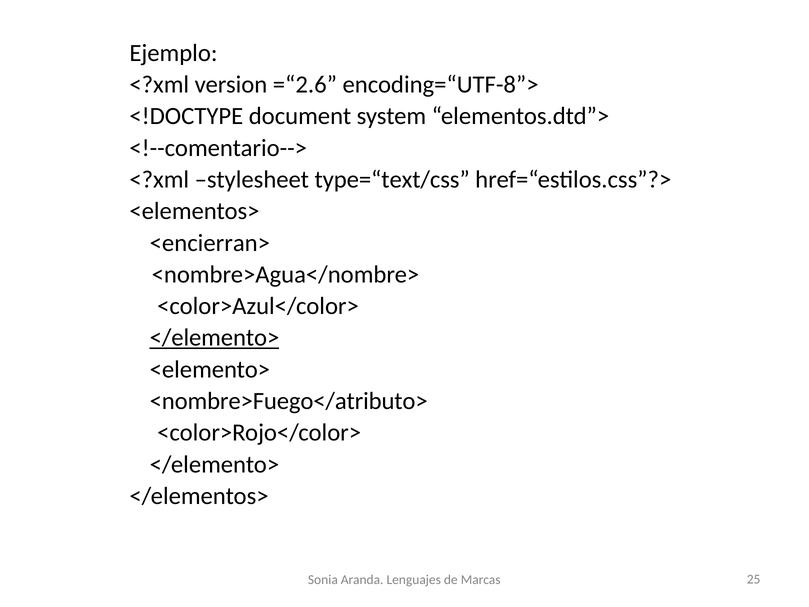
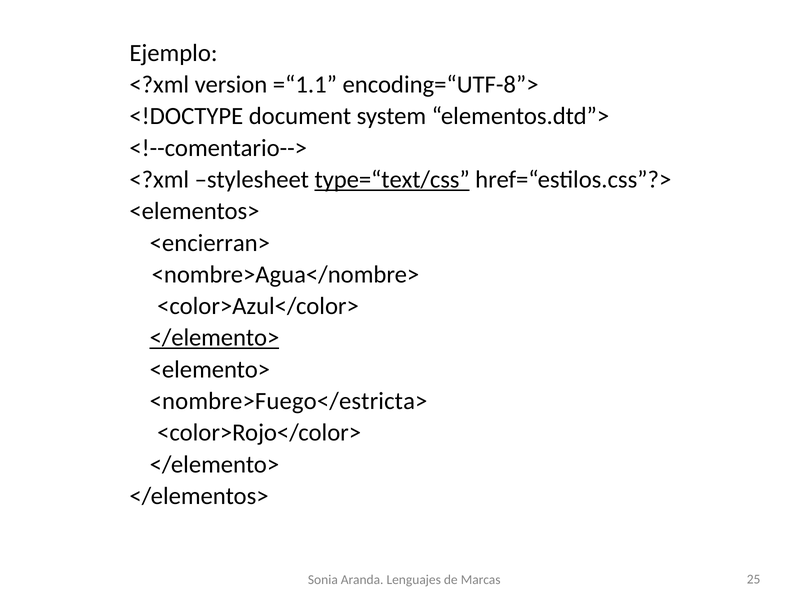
=“2.6: =“2.6 -> =“1.1
type=“text/css underline: none -> present
<nombre>Fuego</atributo>: <nombre>Fuego</atributo> -> <nombre>Fuego</estricta>
